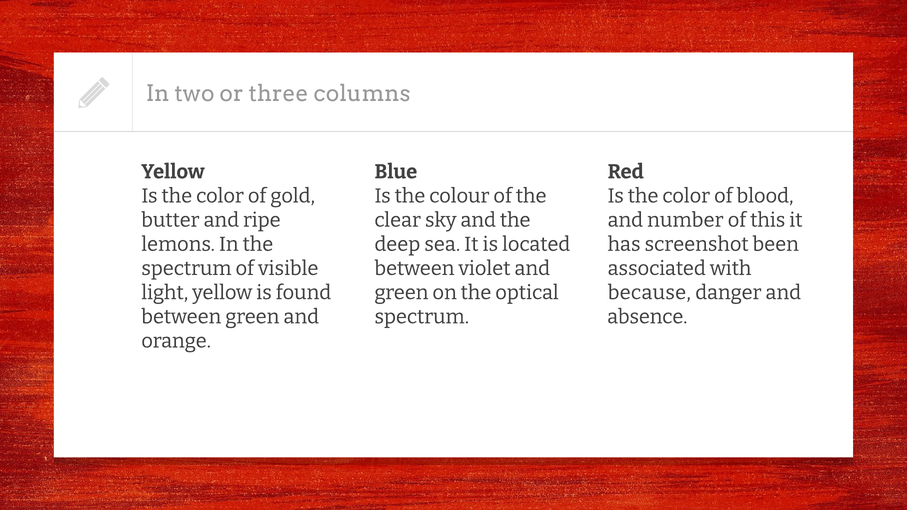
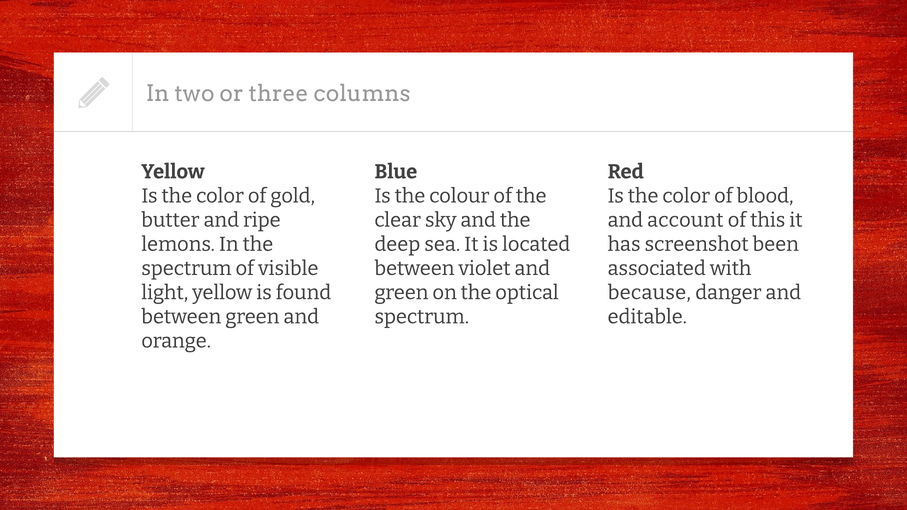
number: number -> account
absence: absence -> editable
